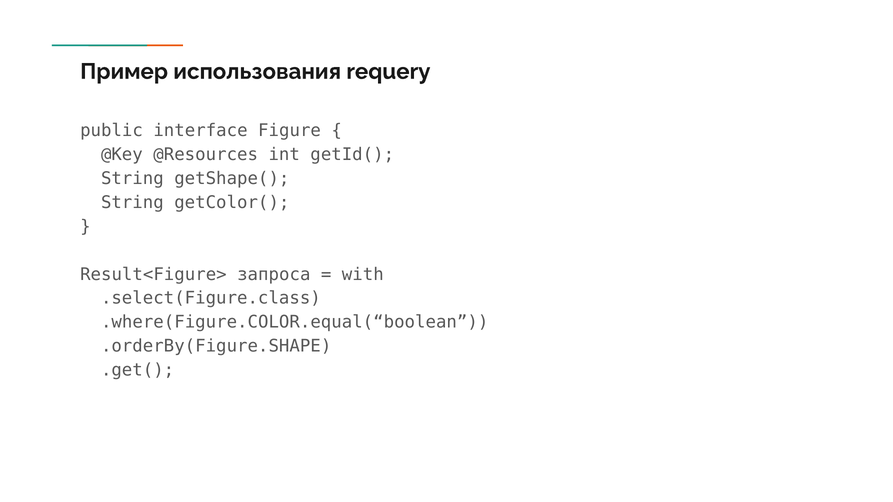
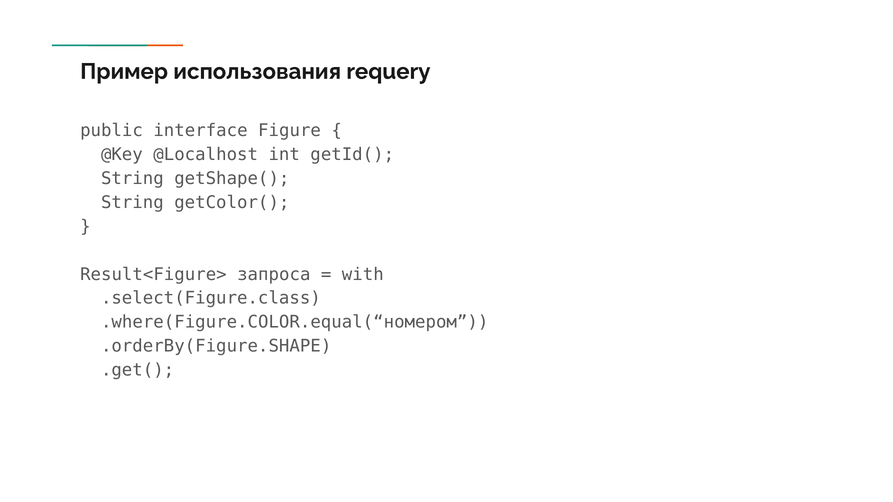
@Resources: @Resources -> @Localhost
.where(Figure.COLOR.equal(“boolean: .where(Figure.COLOR.equal(“boolean -> .where(Figure.COLOR.equal(“номером
